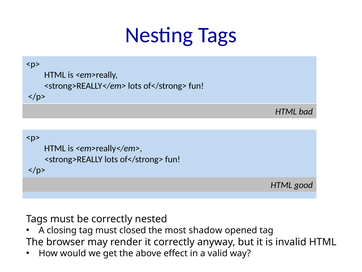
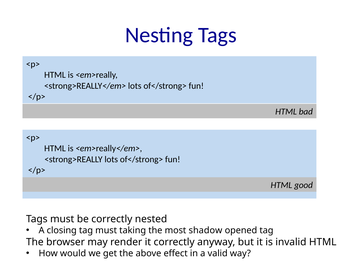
closed: closed -> taking
